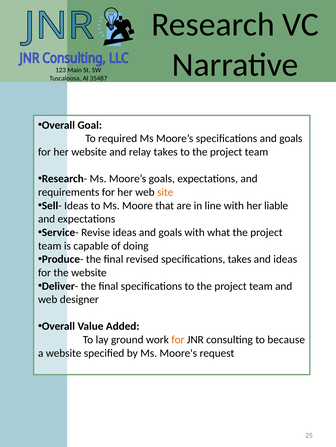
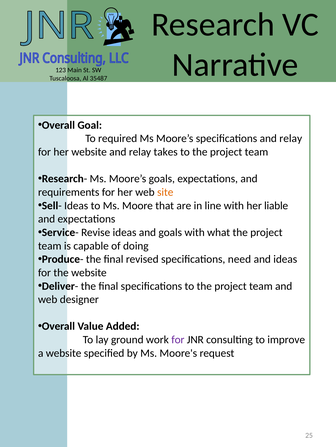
specifications and goals: goals -> relay
specifications takes: takes -> need
for at (178, 340) colour: orange -> purple
because: because -> improve
